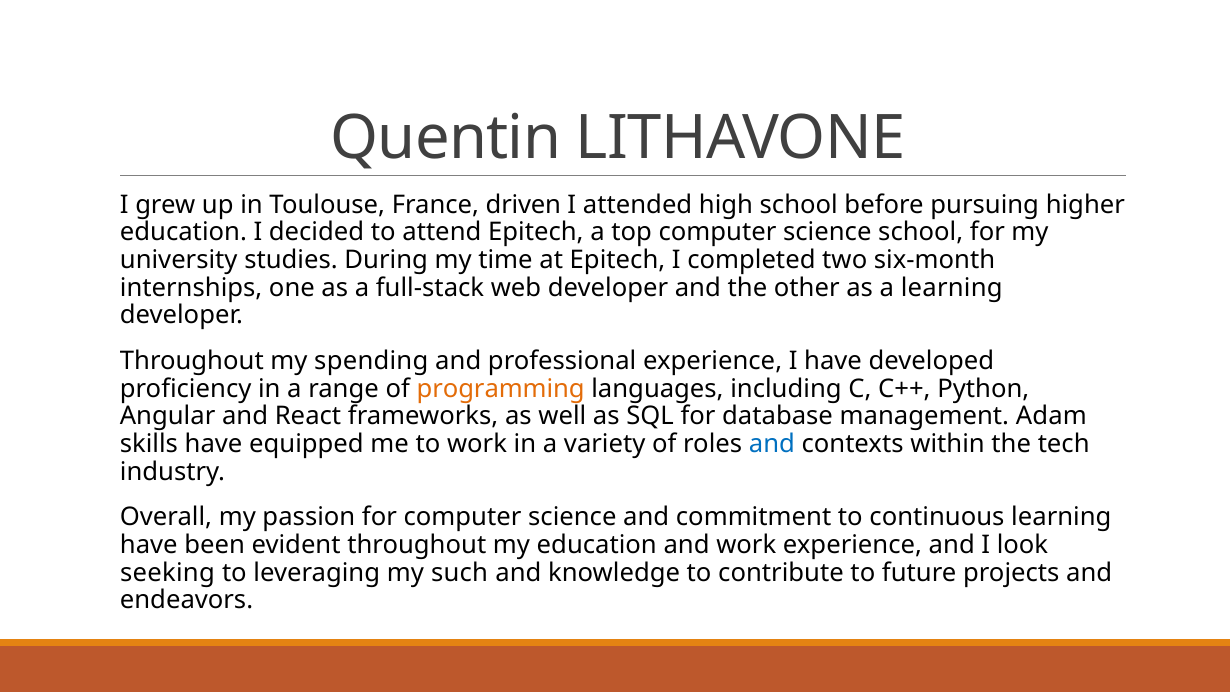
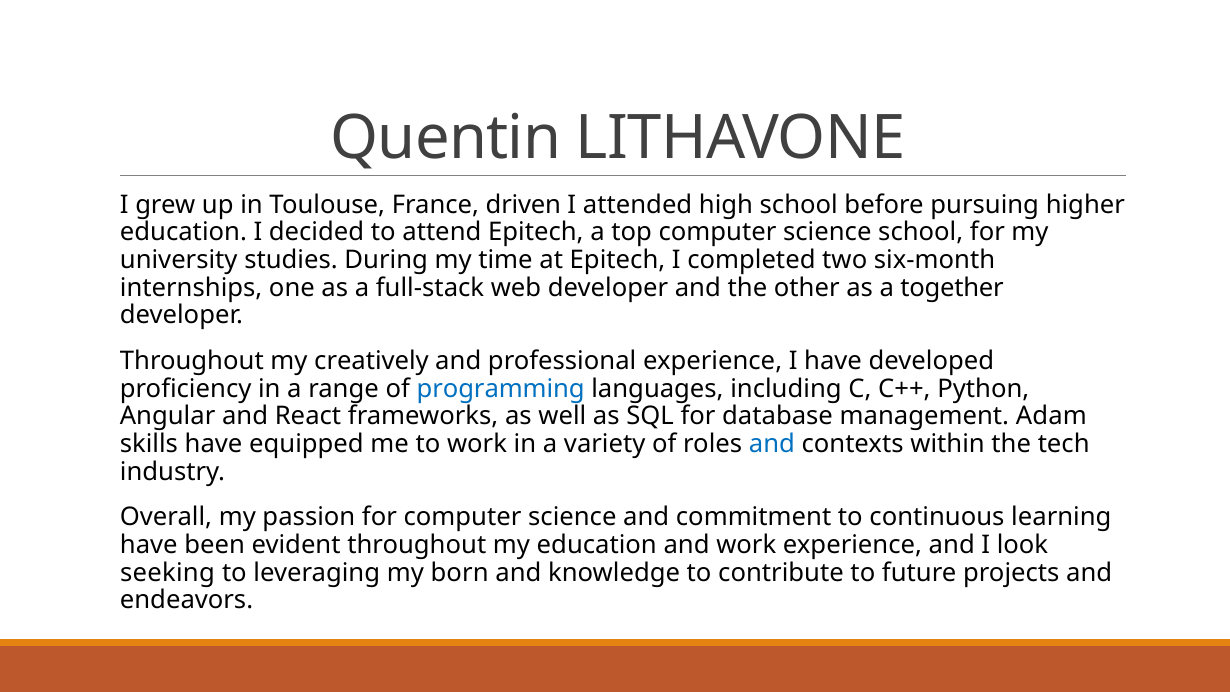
a learning: learning -> together
spending: spending -> creatively
programming colour: orange -> blue
such: such -> born
